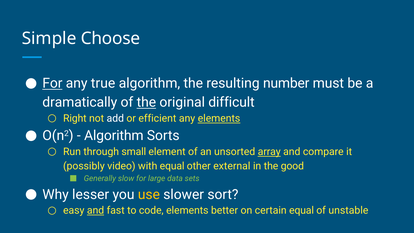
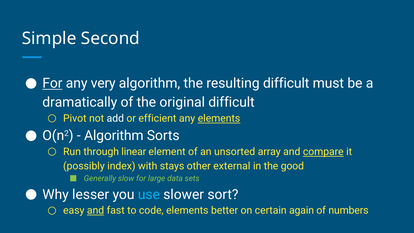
Choose: Choose -> Second
true: true -> very
resulting number: number -> difficult
the at (146, 102) underline: present -> none
Right: Right -> Pivot
small: small -> linear
array underline: present -> none
compare underline: none -> present
video: video -> index
with equal: equal -> stays
use colour: yellow -> light blue
certain equal: equal -> again
unstable: unstable -> numbers
